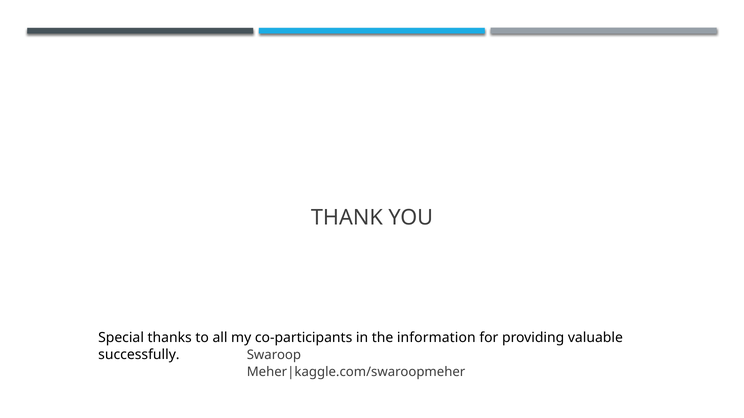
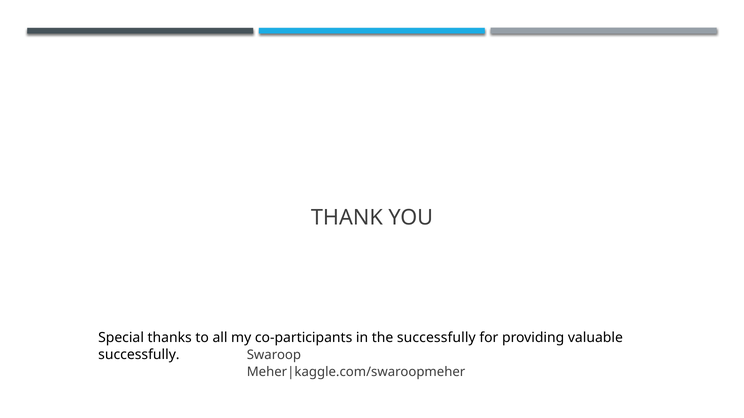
the information: information -> successfully
